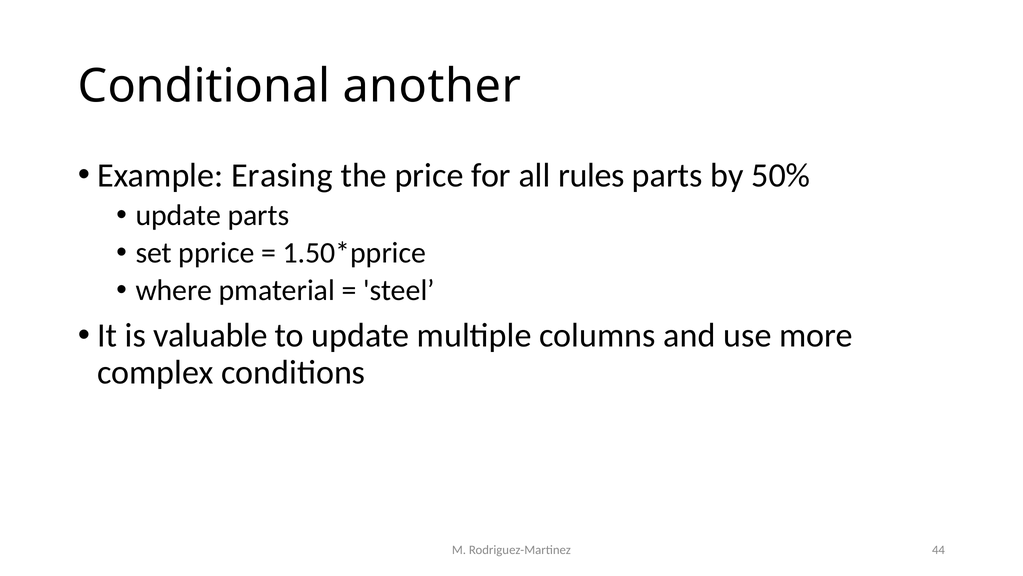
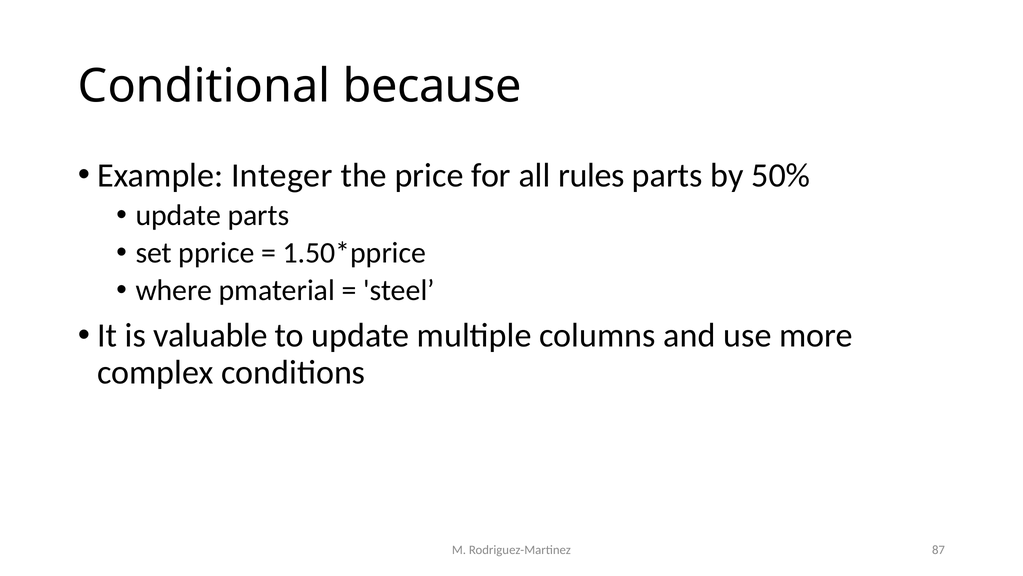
another: another -> because
Erasing: Erasing -> Integer
44: 44 -> 87
